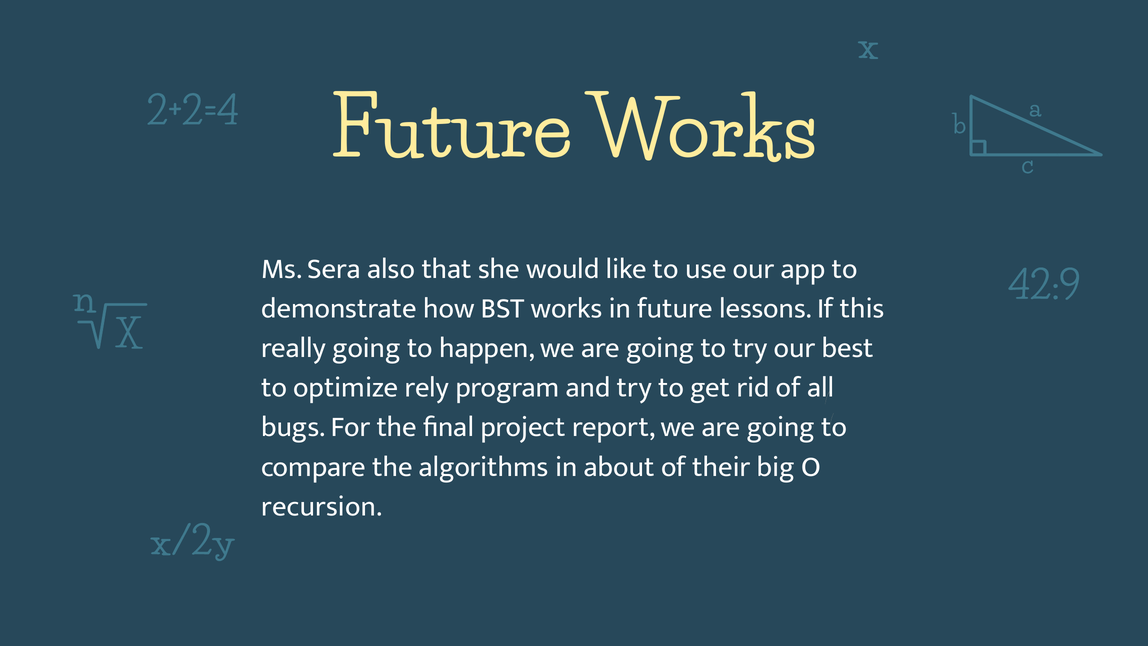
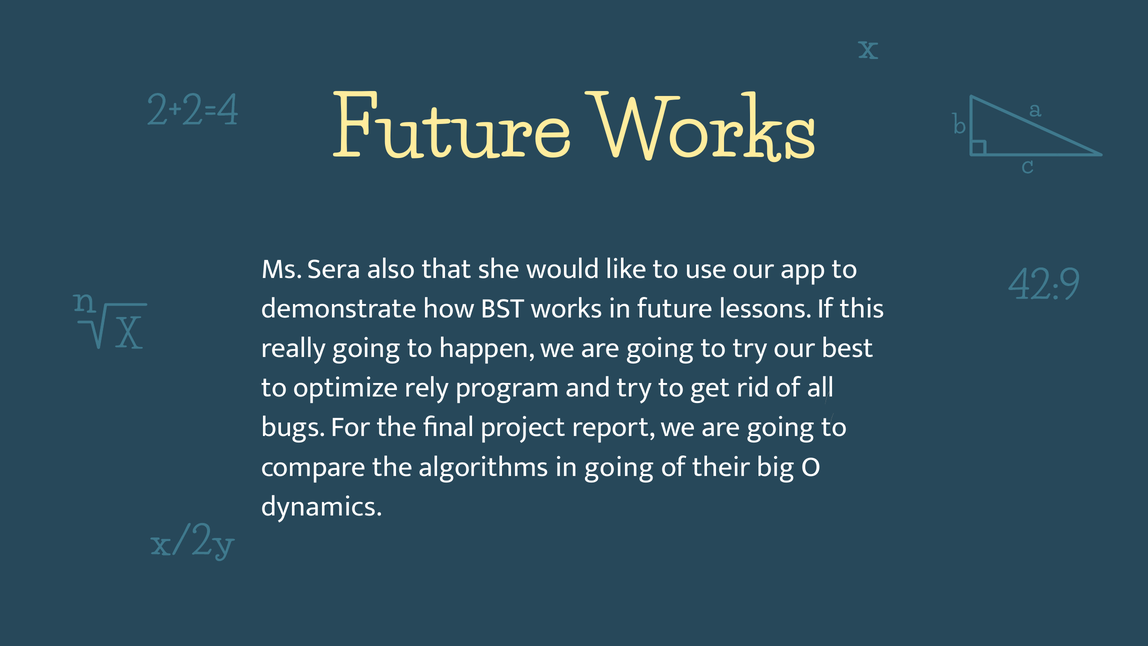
in about: about -> going
recursion: recursion -> dynamics
